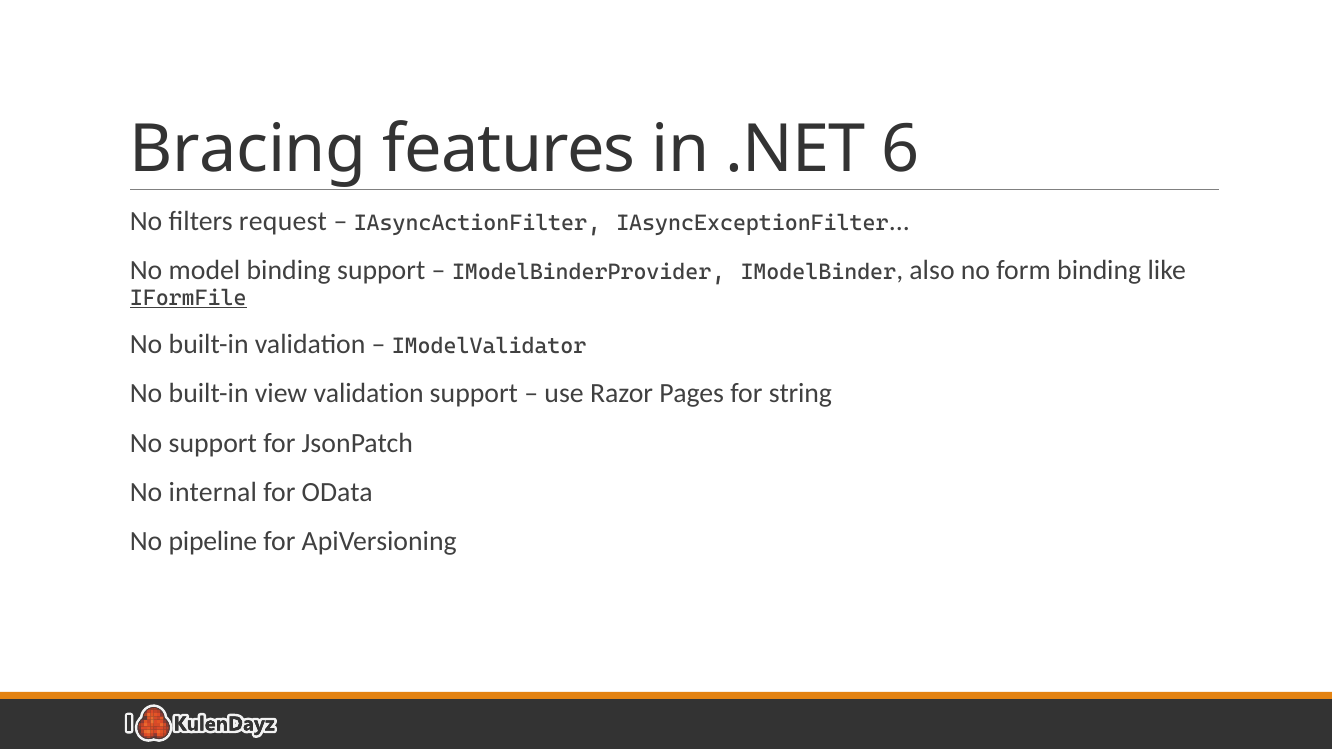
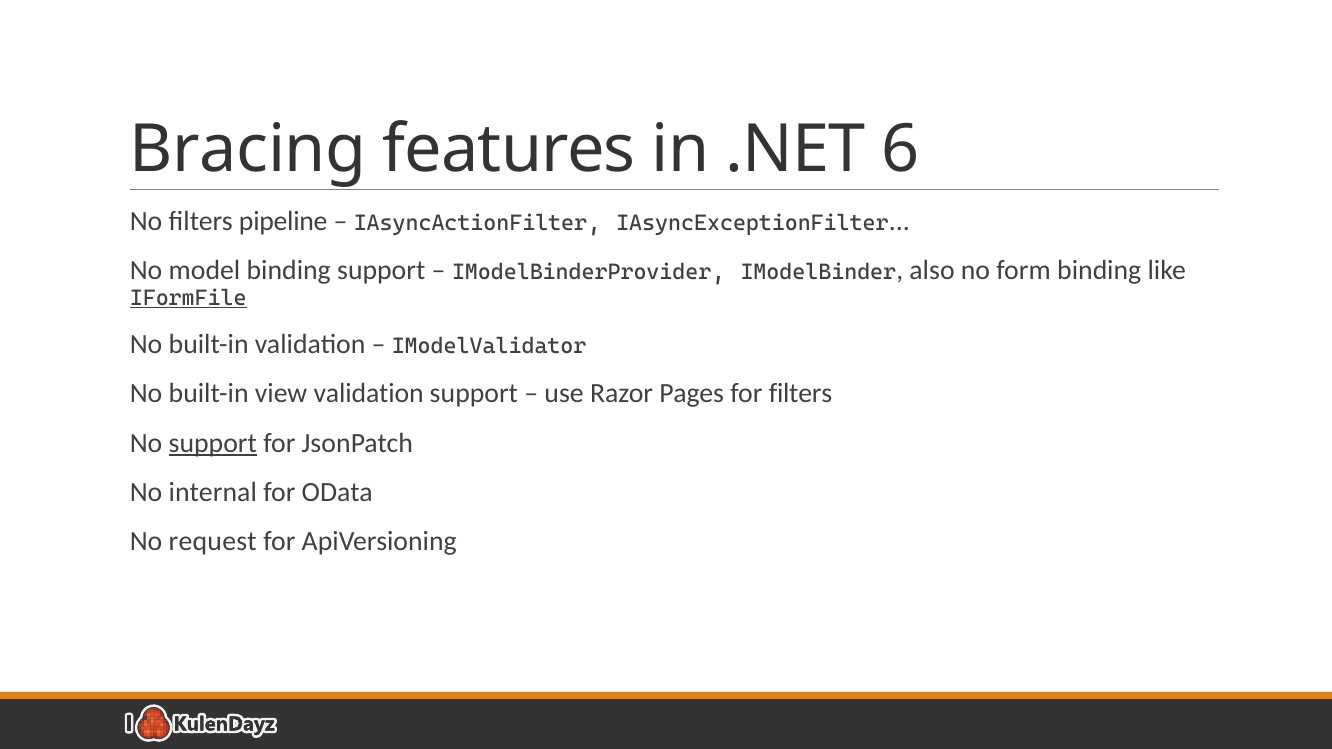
request: request -> pipeline
for string: string -> filters
support at (213, 443) underline: none -> present
pipeline: pipeline -> request
